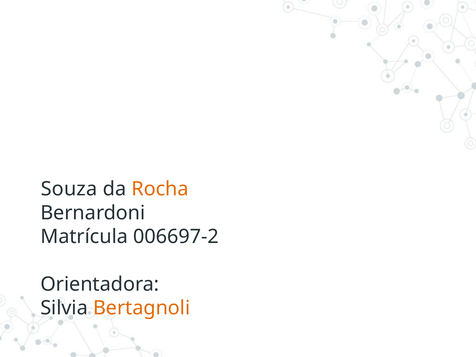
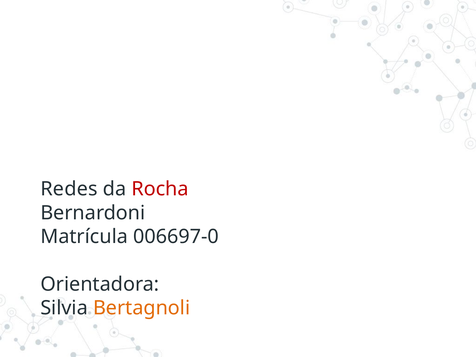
Souza: Souza -> Redes
Rocha colour: orange -> red
006697-2: 006697-2 -> 006697-0
